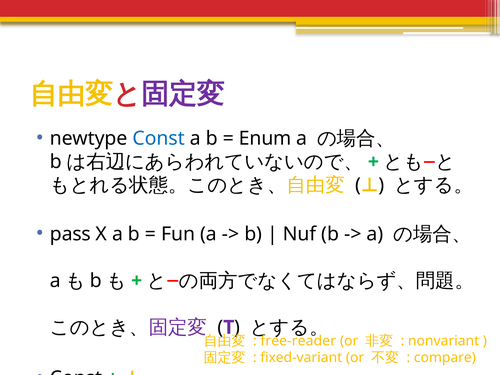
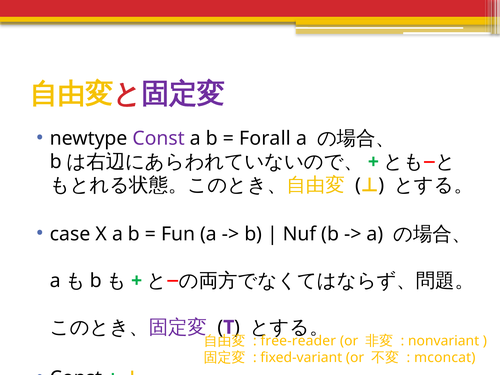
Const at (159, 138) colour: blue -> purple
Enum: Enum -> Forall
pass: pass -> case
compare: compare -> mconcat
